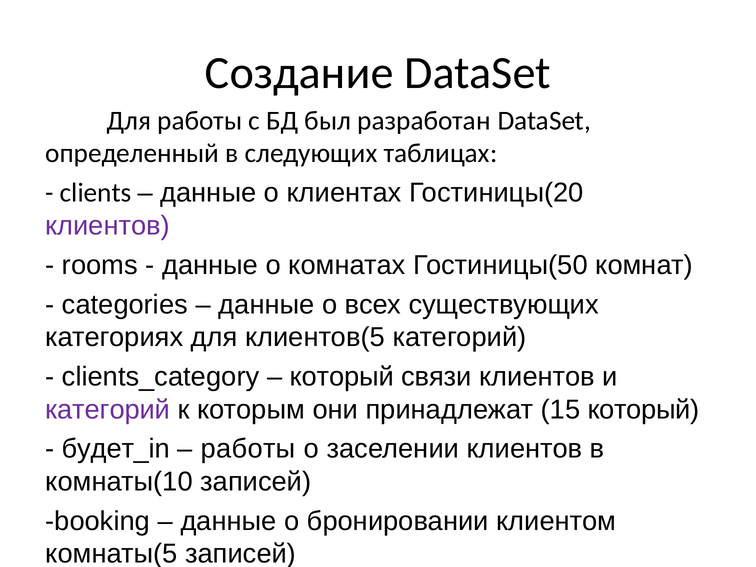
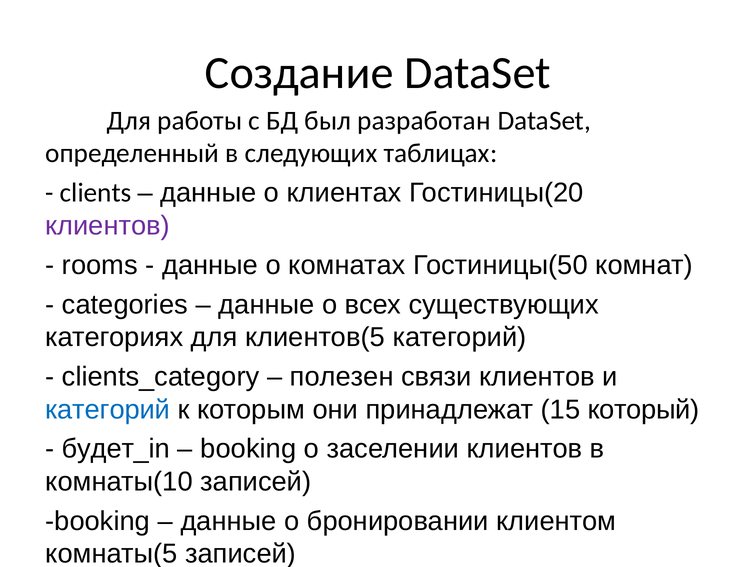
который at (342, 377): который -> полезен
категорий at (108, 410) colour: purple -> blue
работы at (248, 449): работы -> booking
